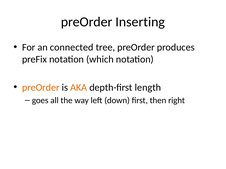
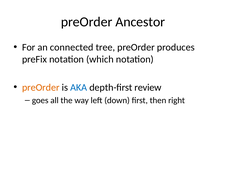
Inserting: Inserting -> Ancestor
AKA colour: orange -> blue
length: length -> review
